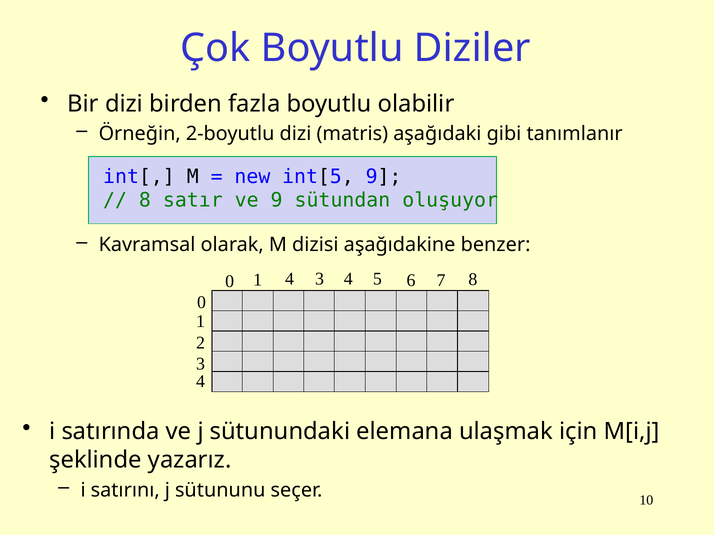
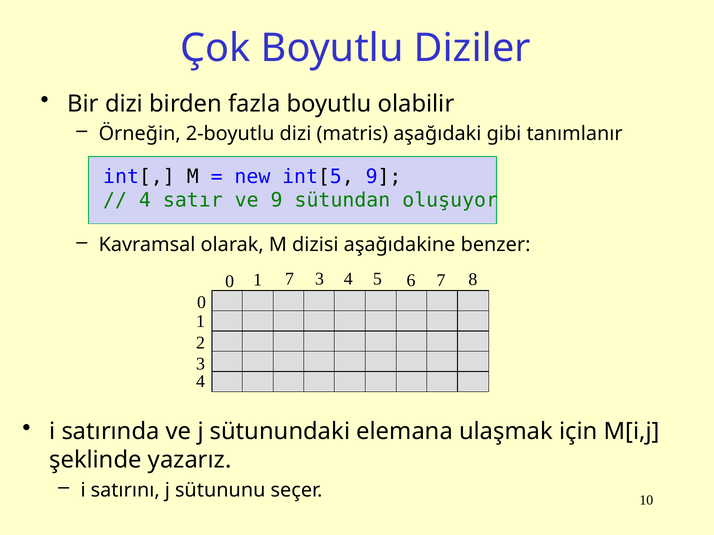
8 at (145, 201): 8 -> 4
1 4: 4 -> 7
